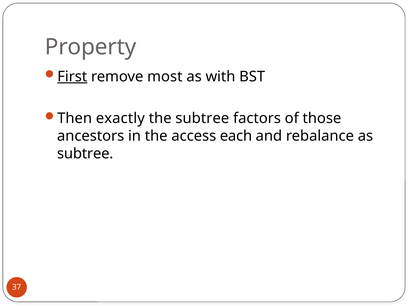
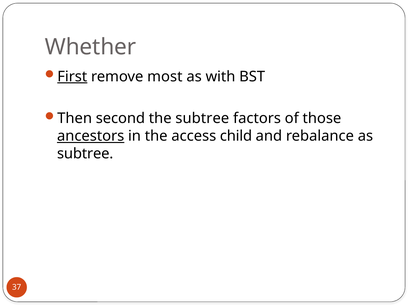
Property: Property -> Whether
exactly: exactly -> second
ancestors underline: none -> present
each: each -> child
